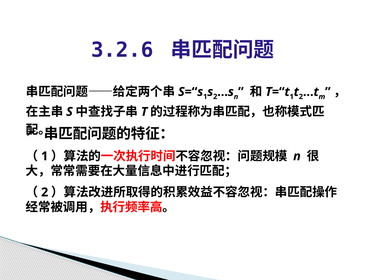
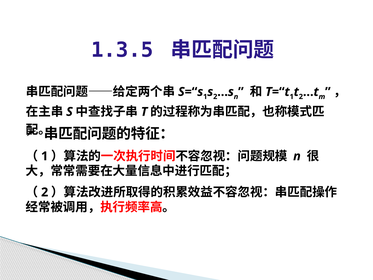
3.2.6: 3.2.6 -> 1.3.5
